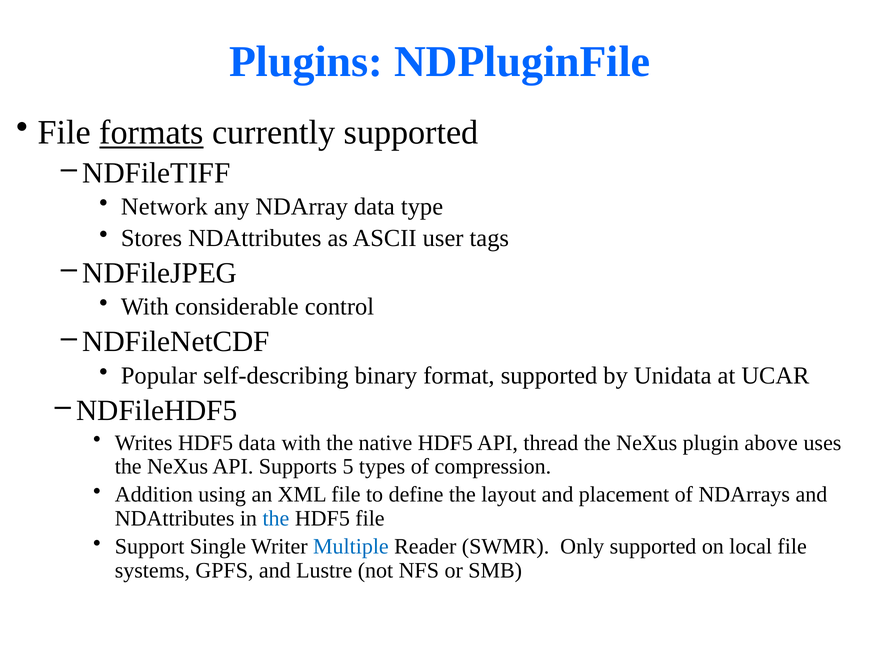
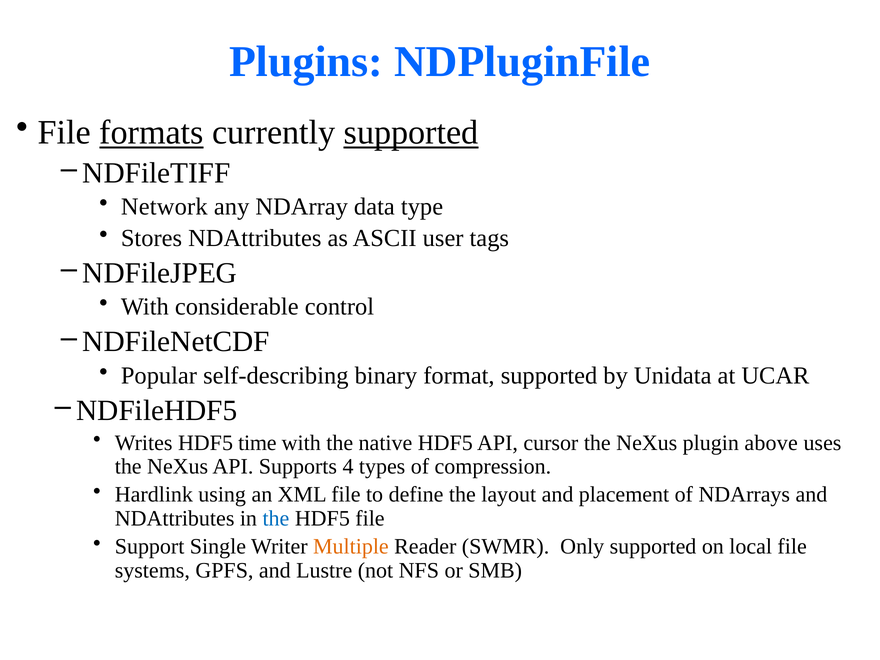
supported at (411, 133) underline: none -> present
HDF5 data: data -> time
thread: thread -> cursor
5: 5 -> 4
Addition: Addition -> Hardlink
Multiple colour: blue -> orange
